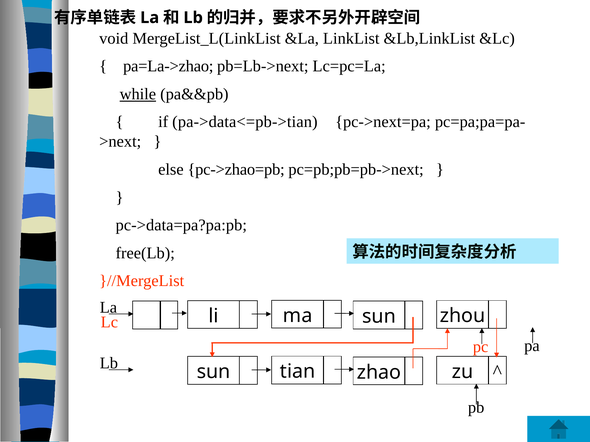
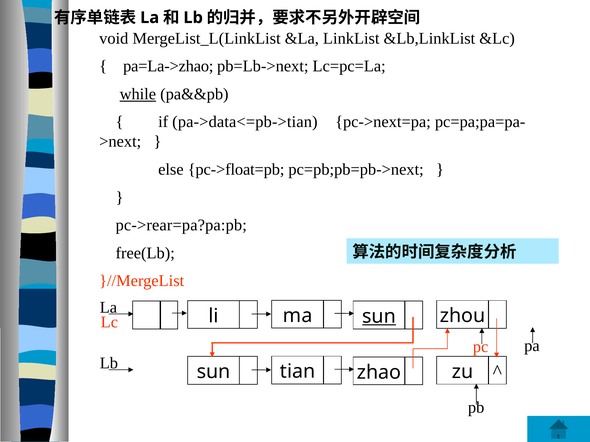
pc->zhao=pb: pc->zhao=pb -> pc->float=pb
pc->data=pa?pa:pb: pc->data=pa?pa:pb -> pc->rear=pa?pa:pb
sun at (379, 317) underline: none -> present
